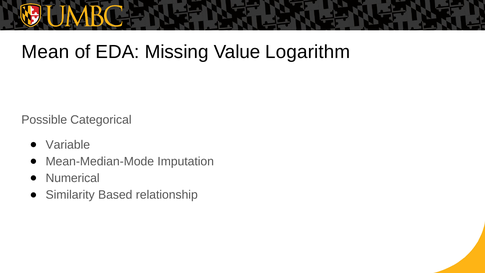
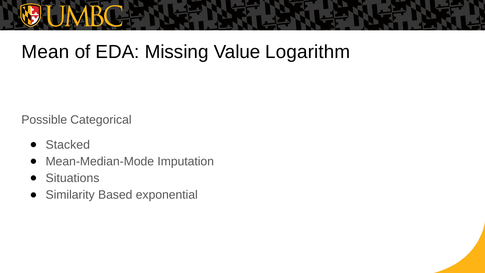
Variable: Variable -> Stacked
Numerical: Numerical -> Situations
relationship: relationship -> exponential
